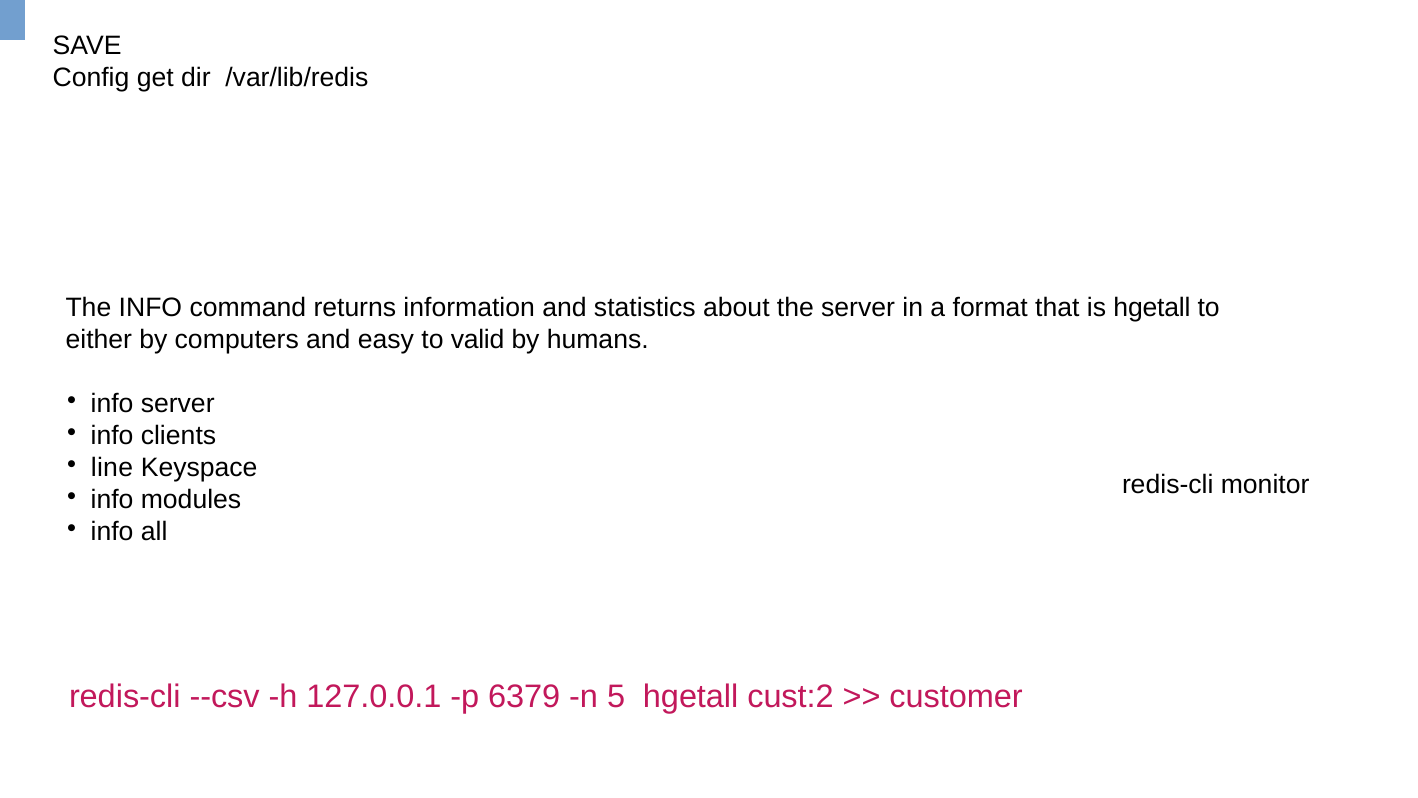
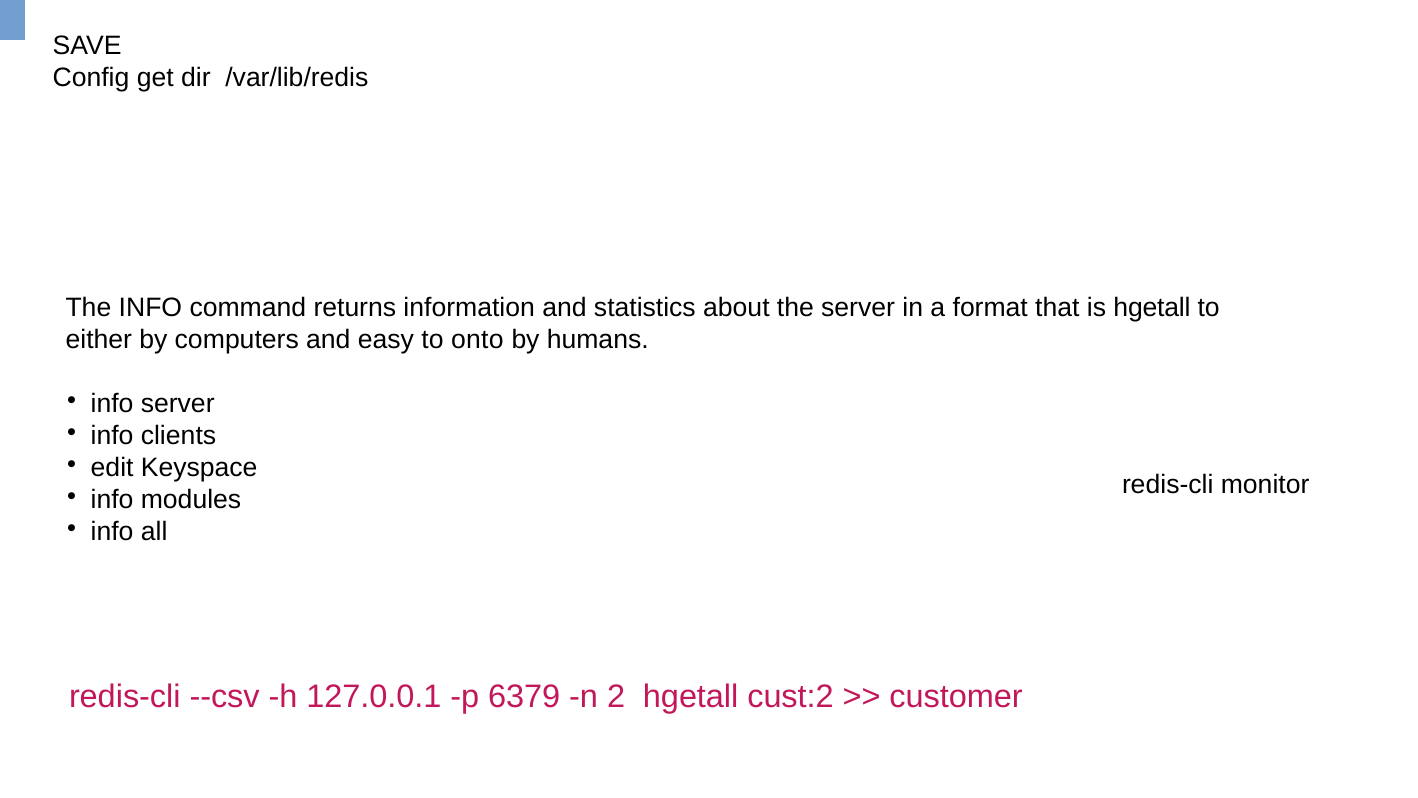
valid: valid -> onto
line: line -> edit
5: 5 -> 2
